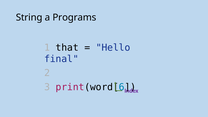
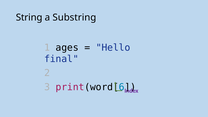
Programs: Programs -> Substring
that: that -> ages
